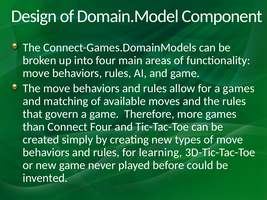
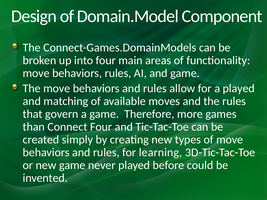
a games: games -> played
